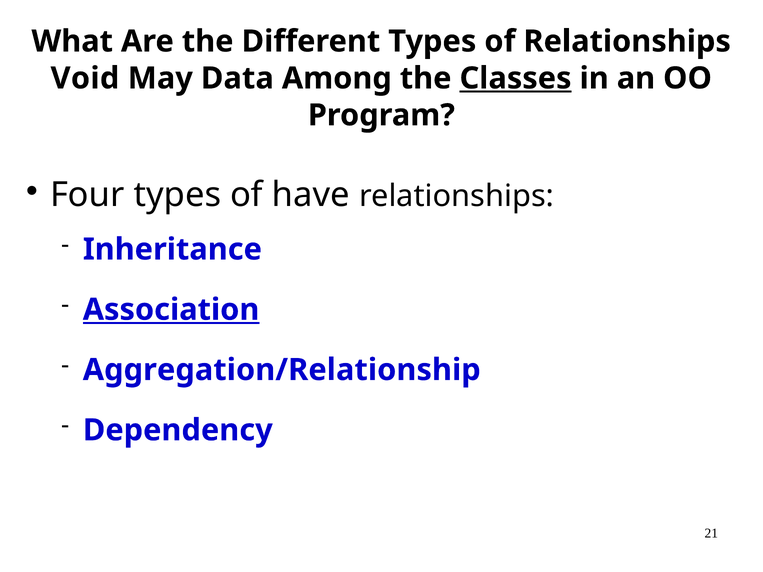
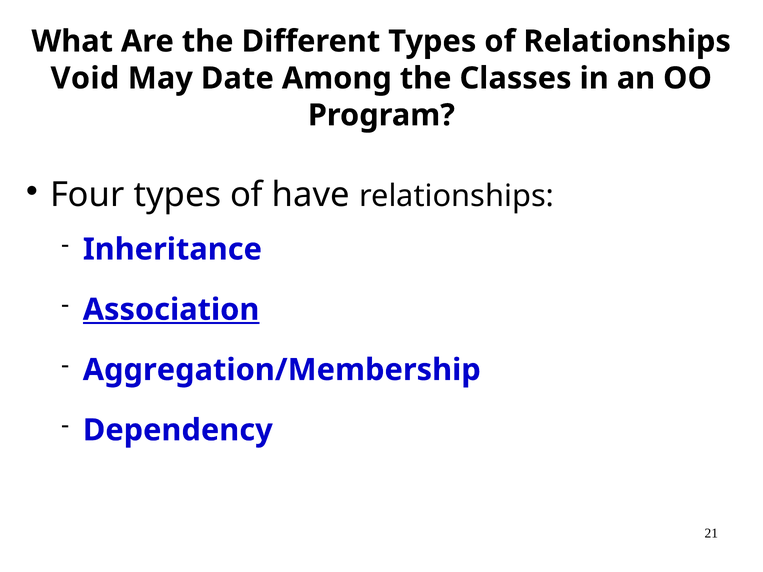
Data: Data -> Date
Classes underline: present -> none
Aggregation/Relationship: Aggregation/Relationship -> Aggregation/Membership
